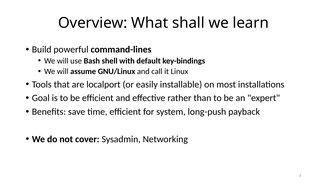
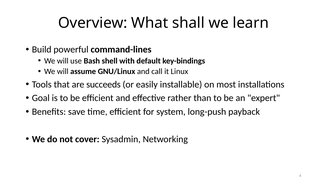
localport: localport -> succeeds
